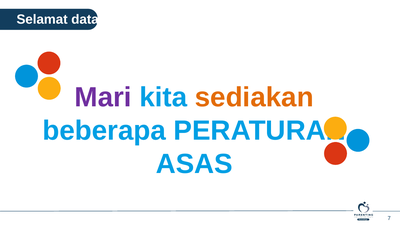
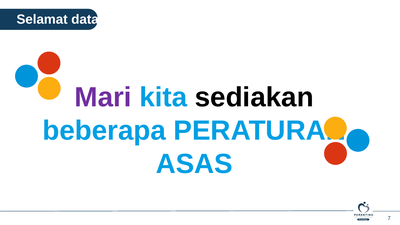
sediakan colour: orange -> black
